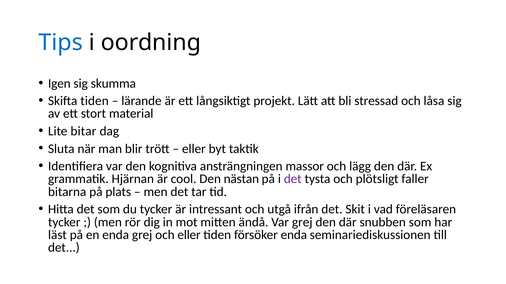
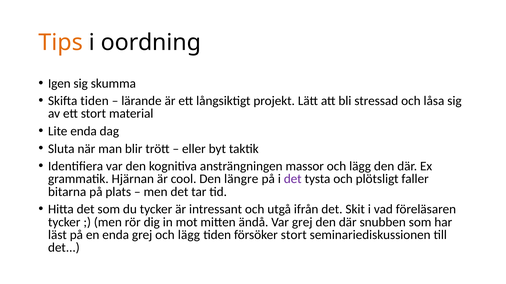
Tips colour: blue -> orange
Lite bitar: bitar -> enda
nästan: nästan -> längre
grej och eller: eller -> lägg
försöker enda: enda -> stort
